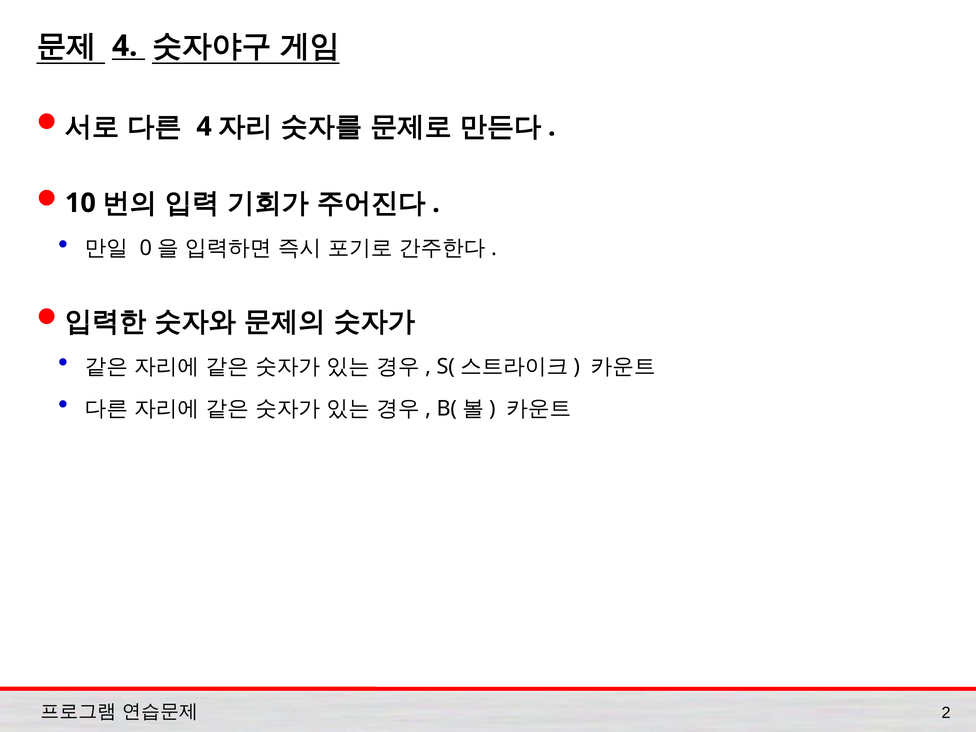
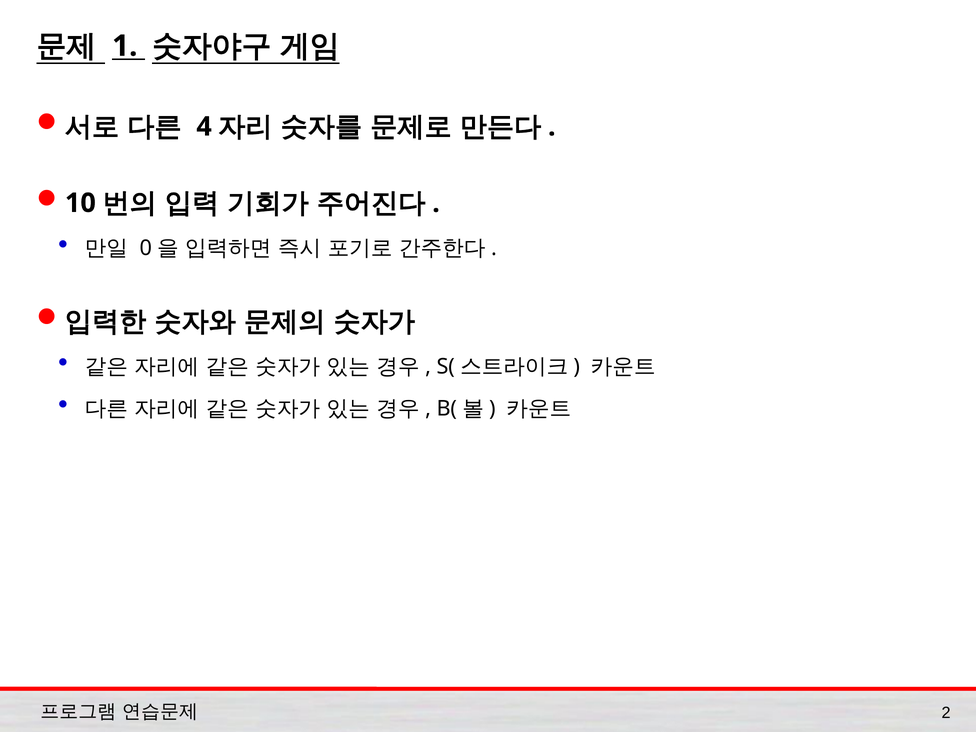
4 at (125, 46): 4 -> 1
